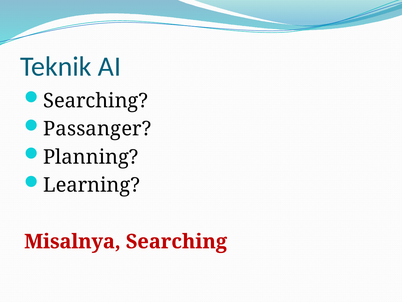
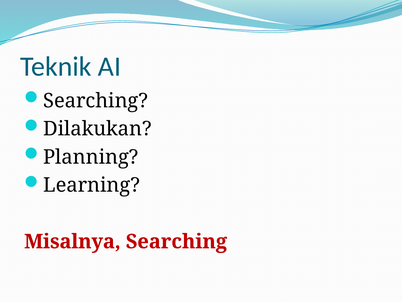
Passanger: Passanger -> Dilakukan
